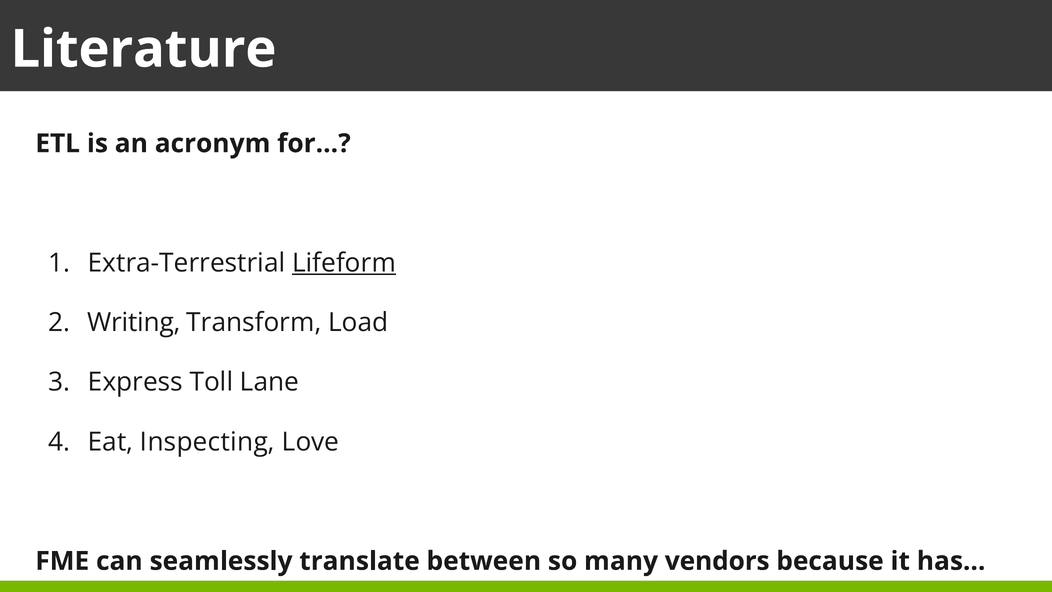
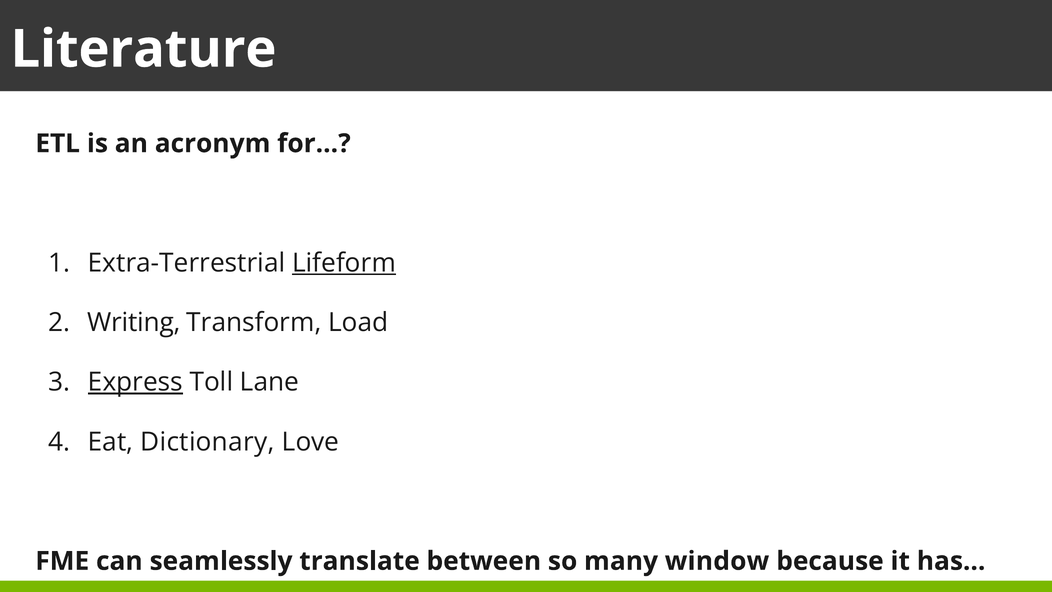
Express underline: none -> present
Eat Inspecting: Inspecting -> Dictionary
vendors: vendors -> window
